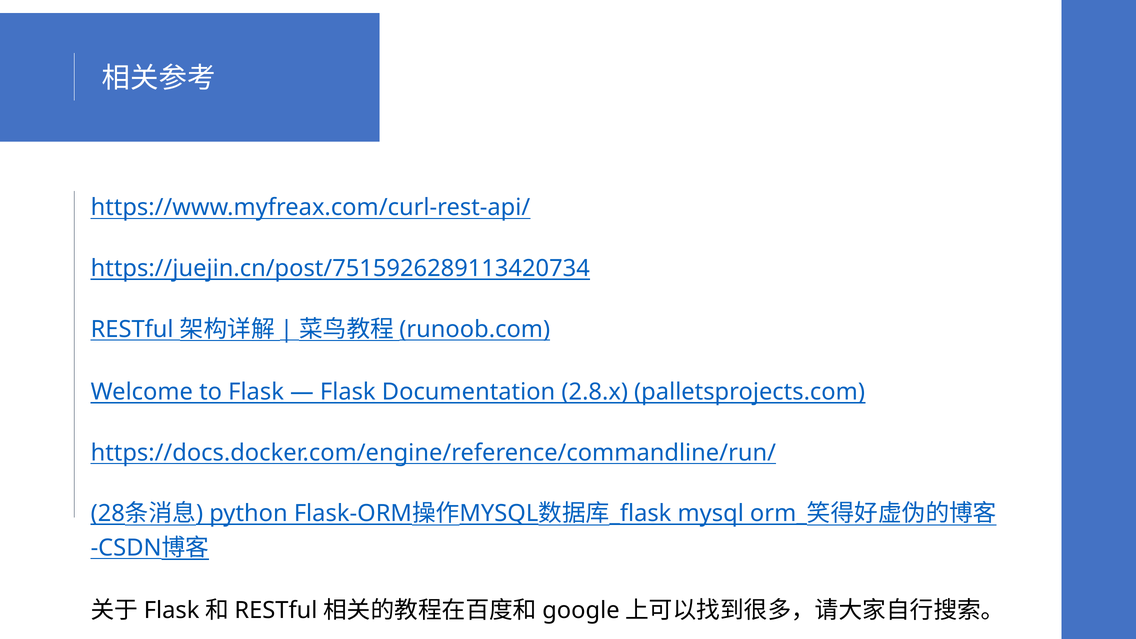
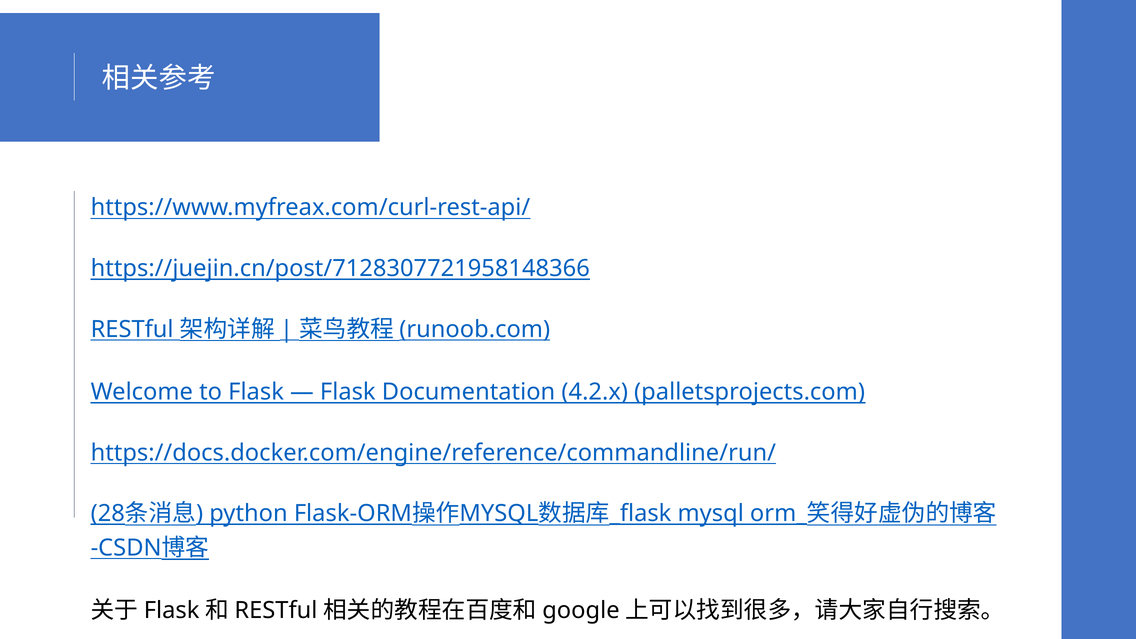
https://juejin.cn/post/7515926289113420734: https://juejin.cn/post/7515926289113420734 -> https://juejin.cn/post/7128307721958148366
2.8.x: 2.8.x -> 4.2.x
